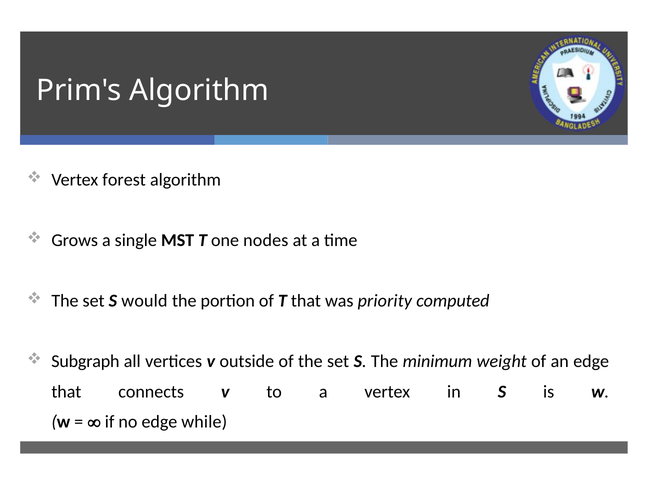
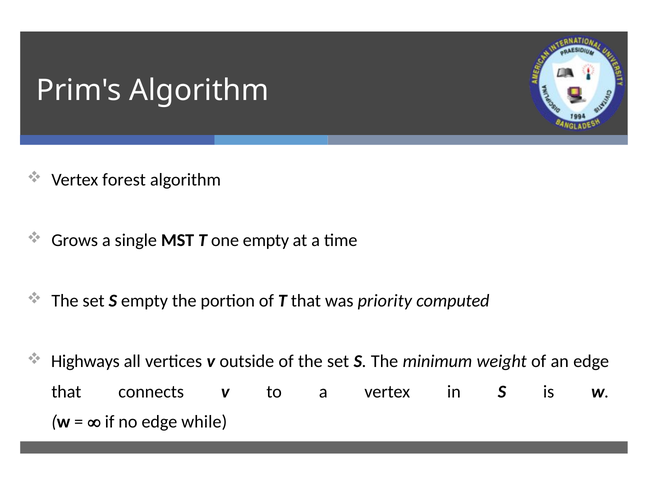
one nodes: nodes -> empty
S would: would -> empty
Subgraph: Subgraph -> Highways
